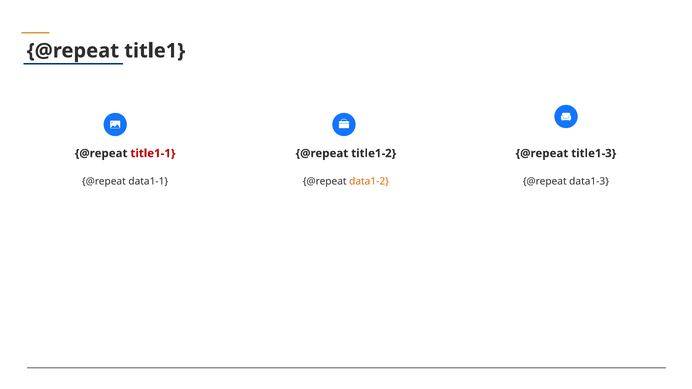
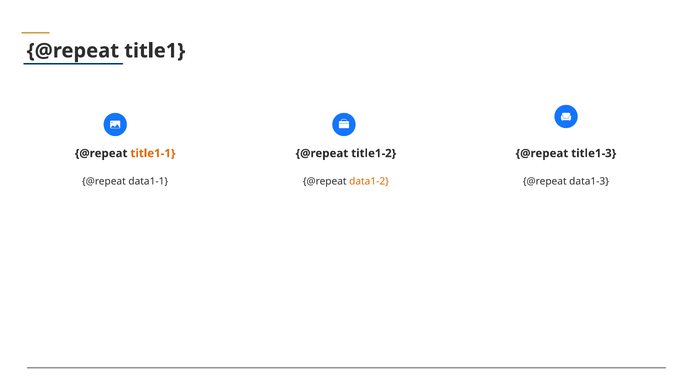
title1-1 colour: red -> orange
